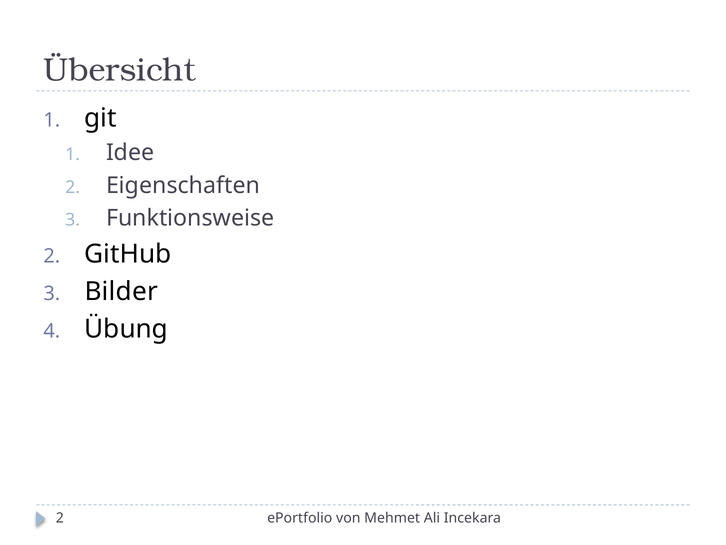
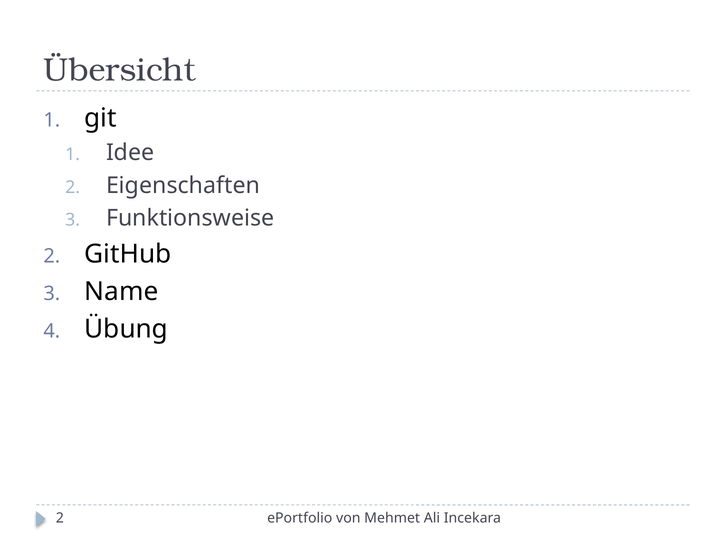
Bilder: Bilder -> Name
